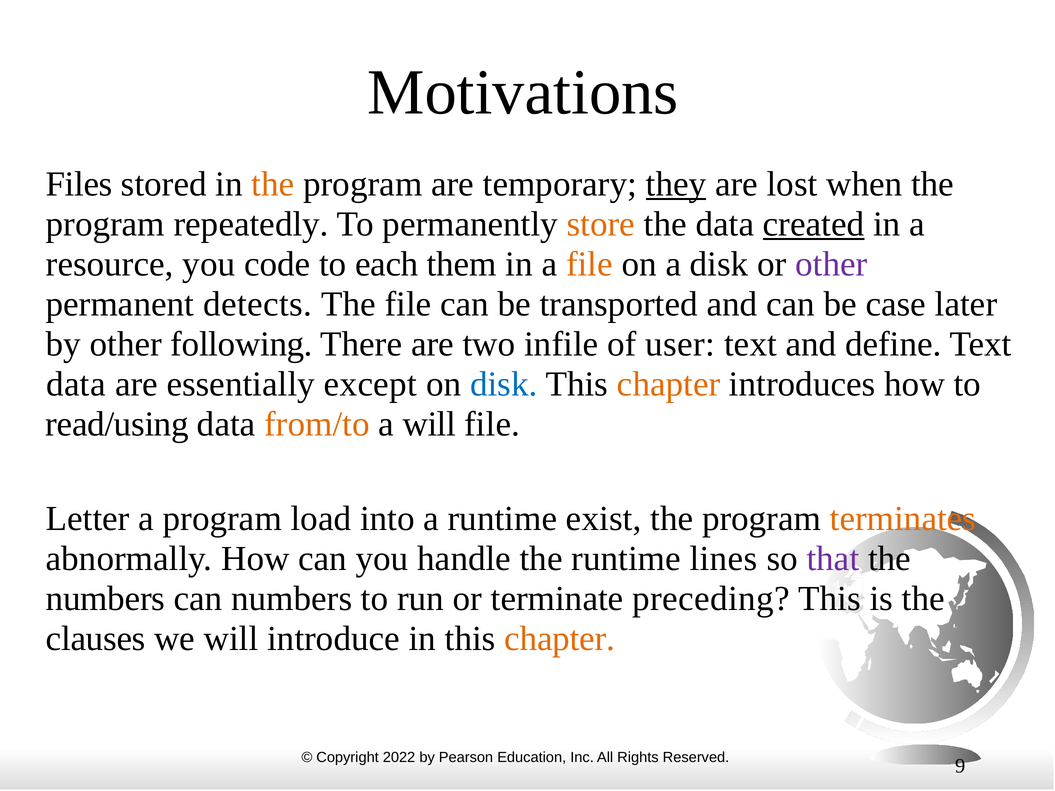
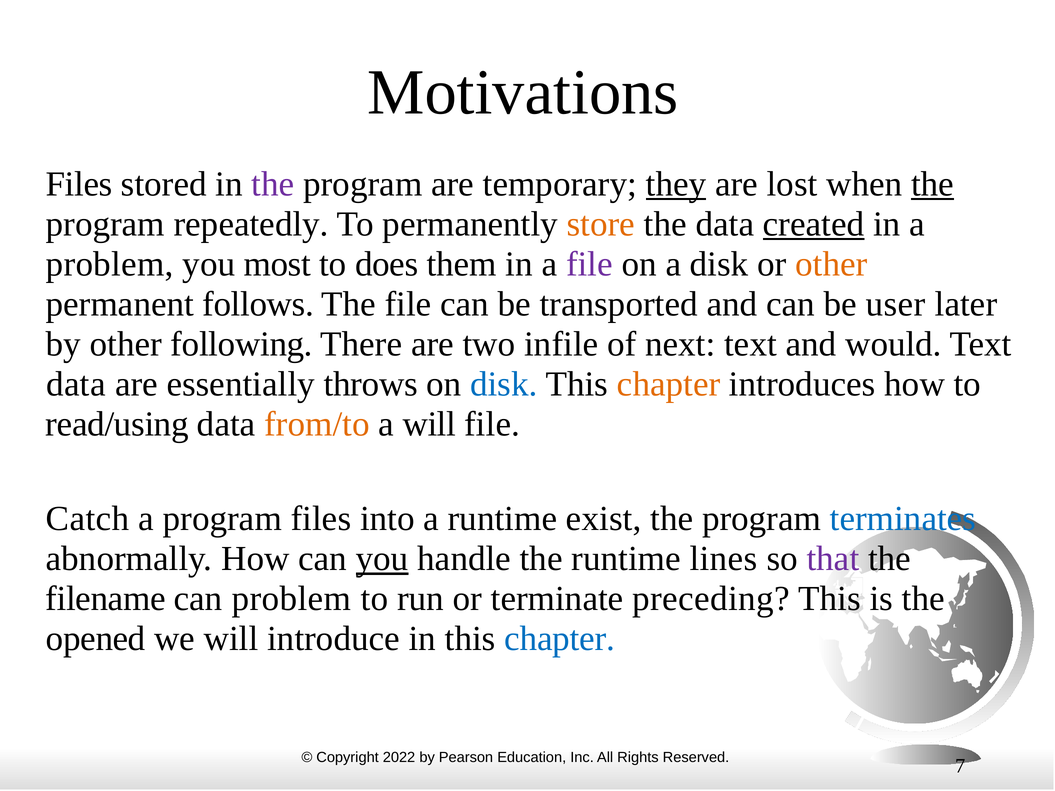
the at (273, 184) colour: orange -> purple
the at (933, 184) underline: none -> present
resource at (110, 264): resource -> problem
code: code -> most
each: each -> does
file at (589, 264) colour: orange -> purple
other at (831, 264) colour: purple -> orange
detects: detects -> follows
case: case -> user
user: user -> next
define: define -> would
except: except -> throws
Letter: Letter -> Catch
program load: load -> files
terminates colour: orange -> blue
you at (382, 559) underline: none -> present
numbers at (105, 599): numbers -> filename
can numbers: numbers -> problem
clauses: clauses -> opened
chapter at (560, 639) colour: orange -> blue
9: 9 -> 7
